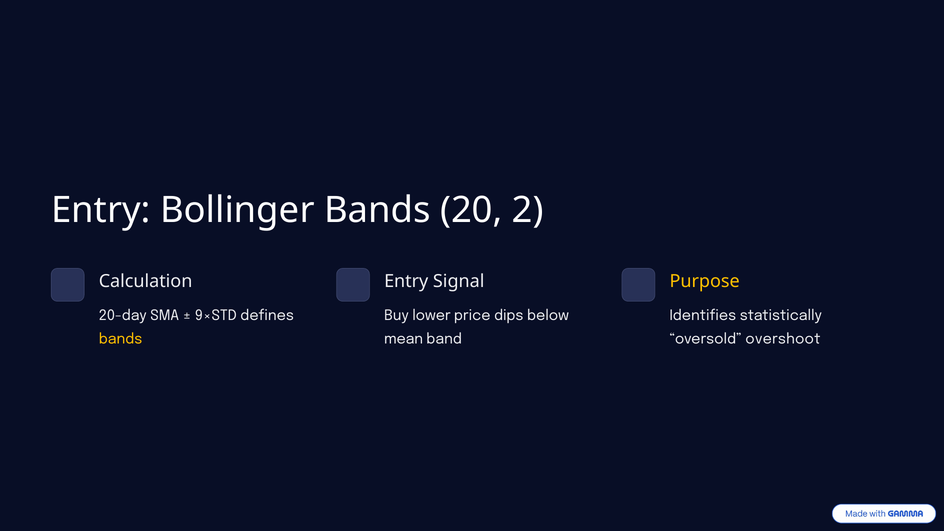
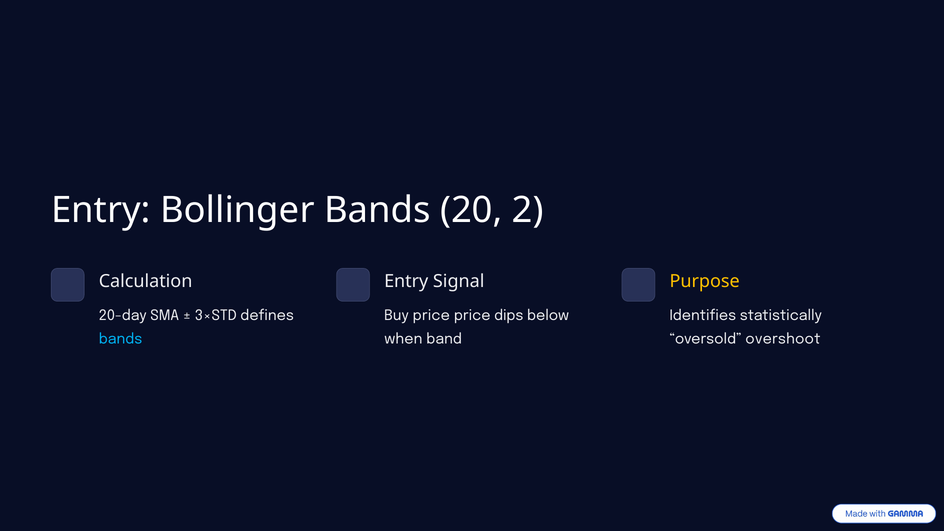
9×STD: 9×STD -> 3×STD
Buy lower: lower -> price
bands at (121, 339) colour: yellow -> light blue
mean: mean -> when
